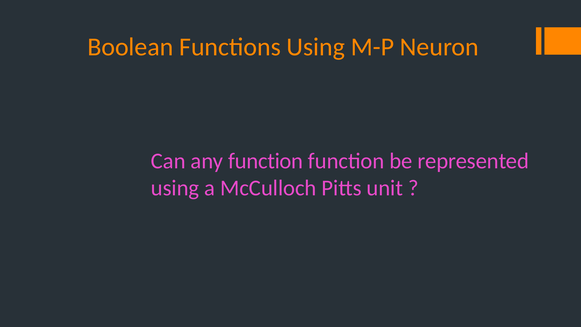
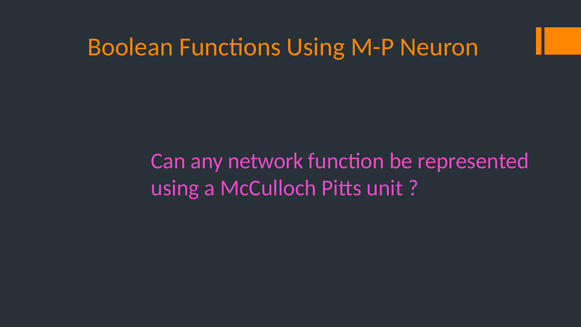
any function: function -> network
